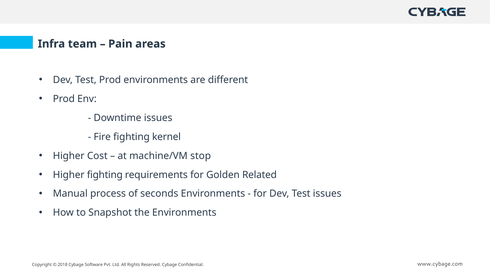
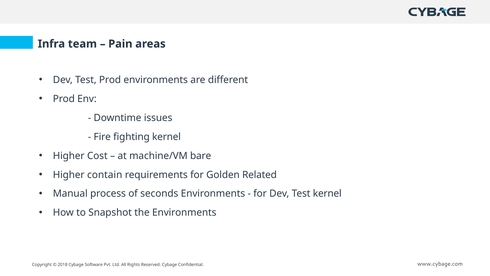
stop: stop -> bare
Higher fighting: fighting -> contain
Test issues: issues -> kernel
